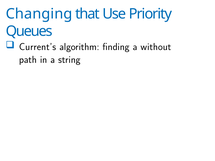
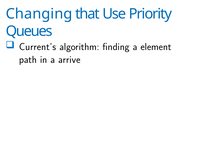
without: without -> element
string: string -> arrive
